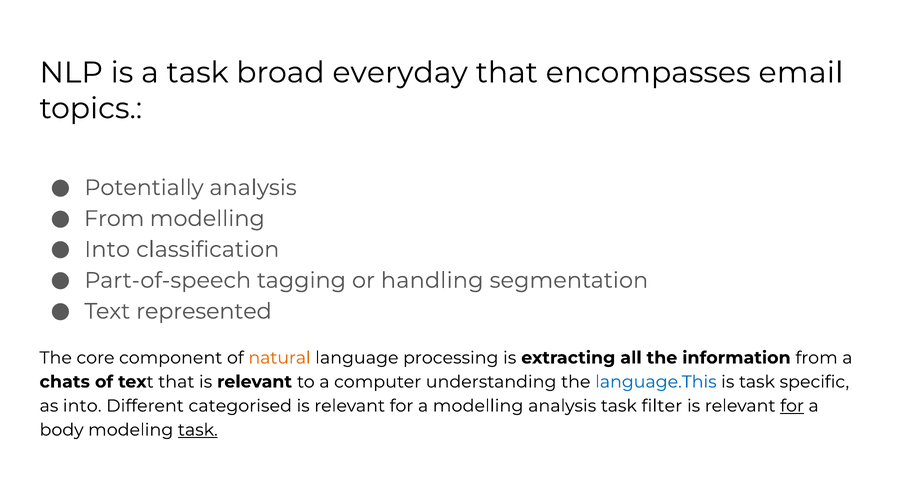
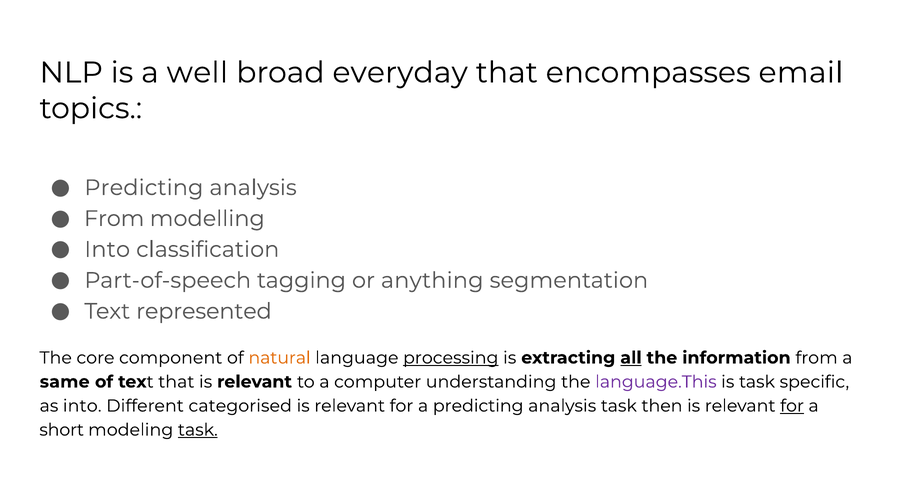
a task: task -> well
Potentially at (144, 188): Potentially -> Predicting
handling: handling -> anything
processing underline: none -> present
all underline: none -> present
chats: chats -> same
language.This colour: blue -> purple
a modelling: modelling -> predicting
filter: filter -> then
body: body -> short
